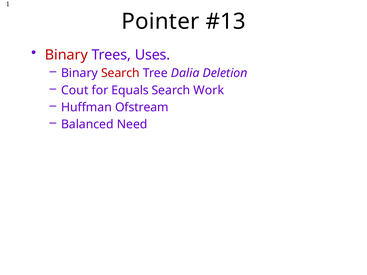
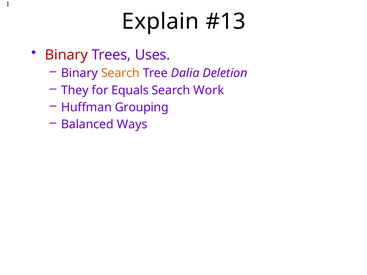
Pointer: Pointer -> Explain
Search at (120, 73) colour: red -> orange
Cout: Cout -> They
Ofstream: Ofstream -> Grouping
Need: Need -> Ways
